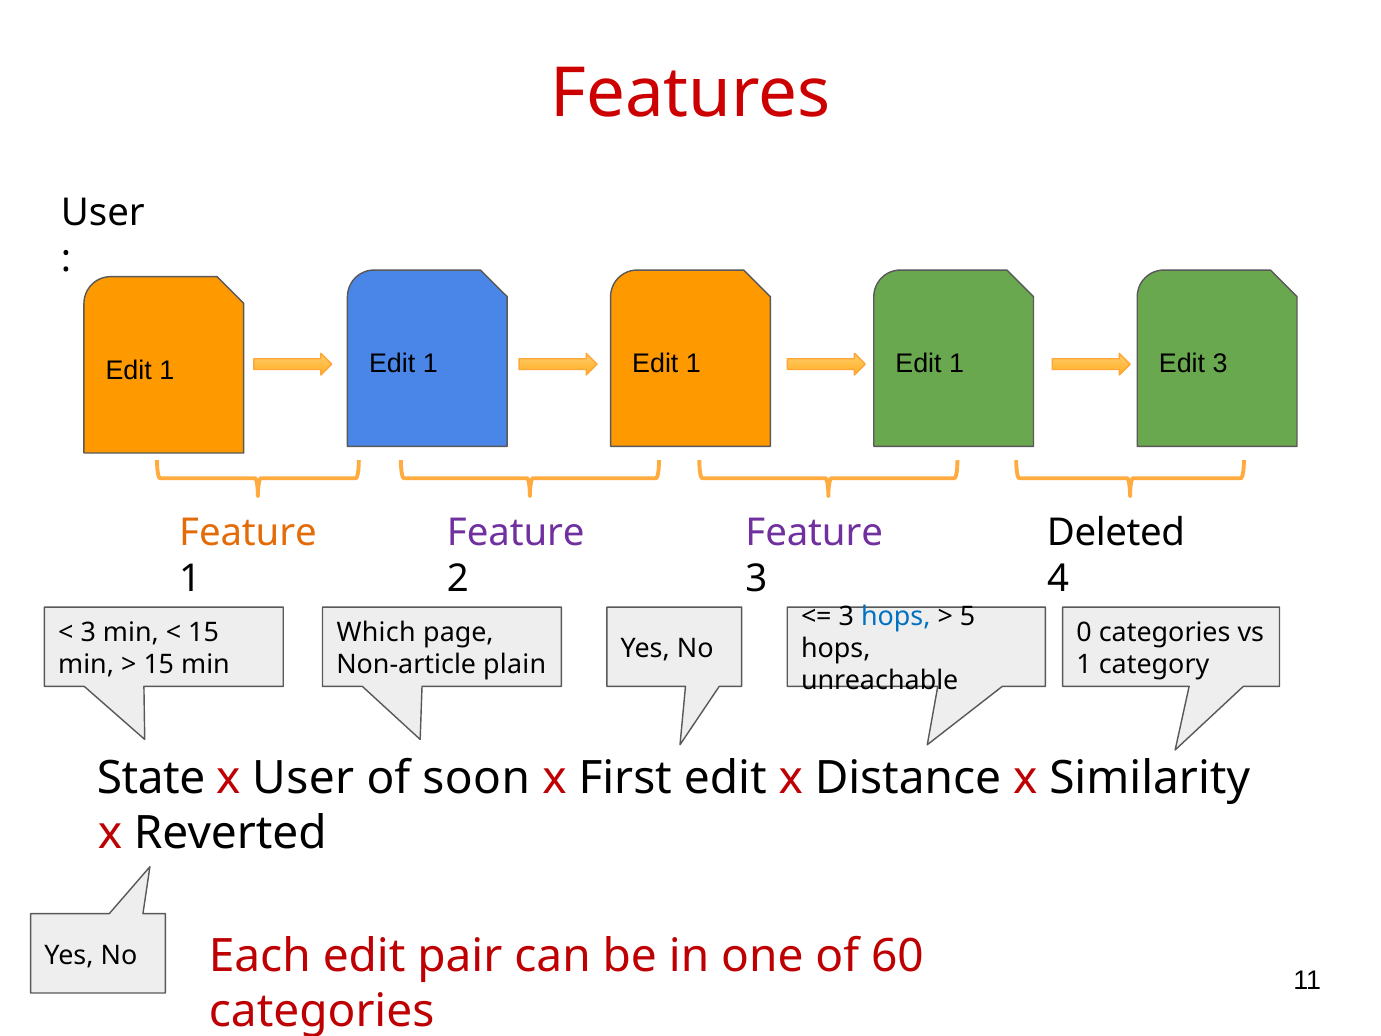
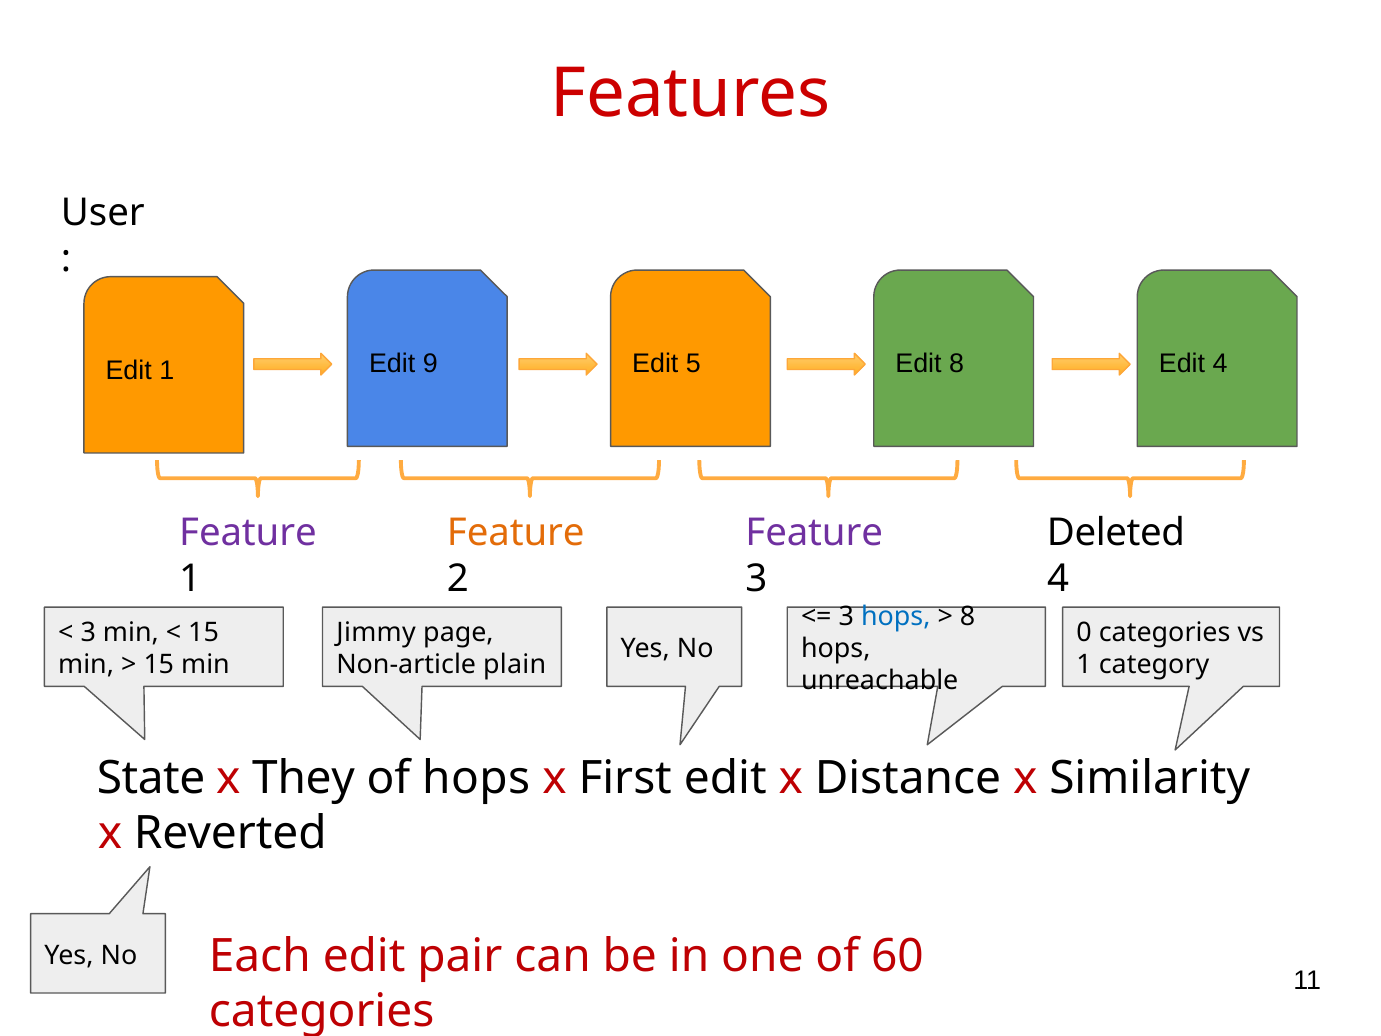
1 at (430, 364): 1 -> 9
1 at (693, 364): 1 -> 5
1 at (957, 364): 1 -> 8
Edit 3: 3 -> 4
Feature at (248, 532) colour: orange -> purple
Feature at (516, 532) colour: purple -> orange
5 at (968, 616): 5 -> 8
Which: Which -> Jimmy
x User: User -> They
of soon: soon -> hops
